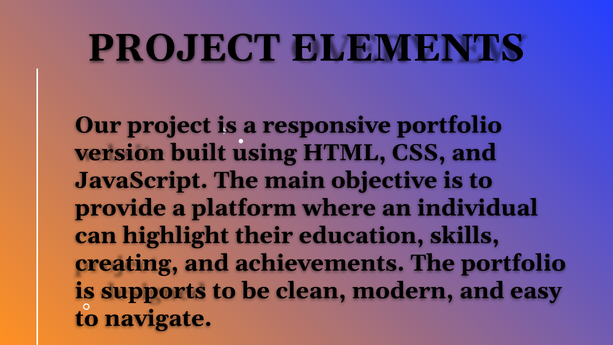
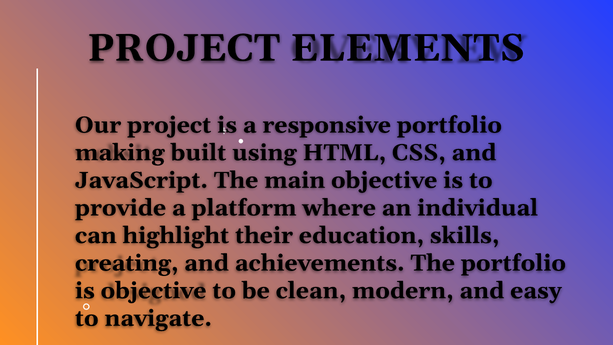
version: version -> making
is supports: supports -> objective
